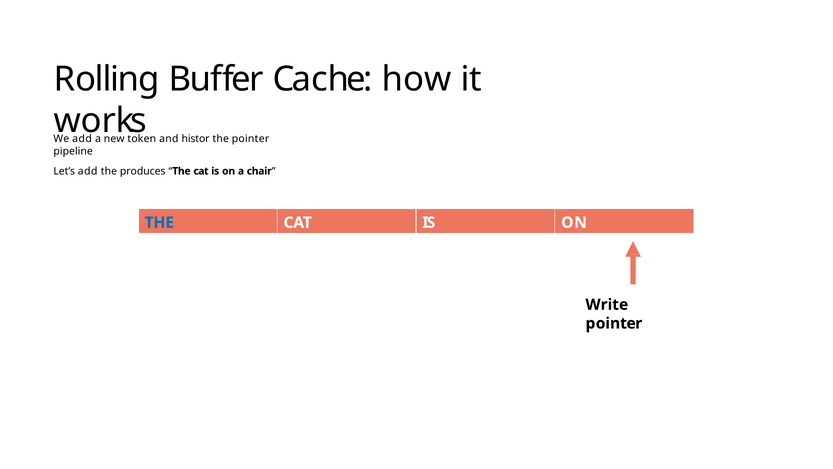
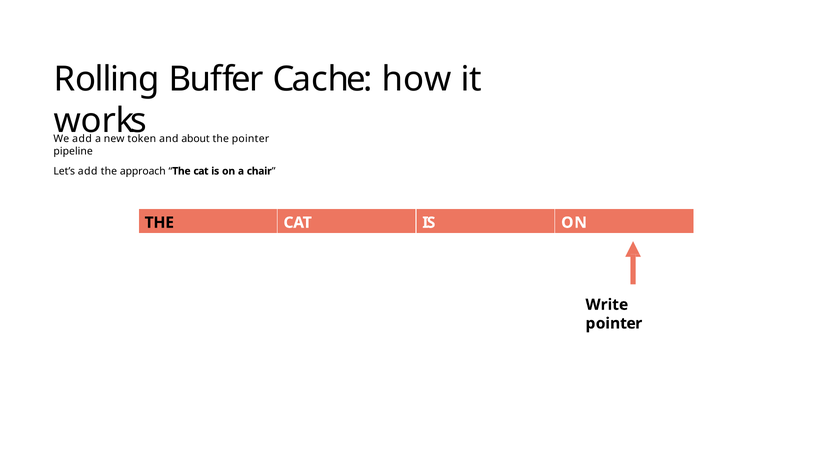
histor: histor -> about
produces: produces -> approach
THE at (159, 222) colour: blue -> black
